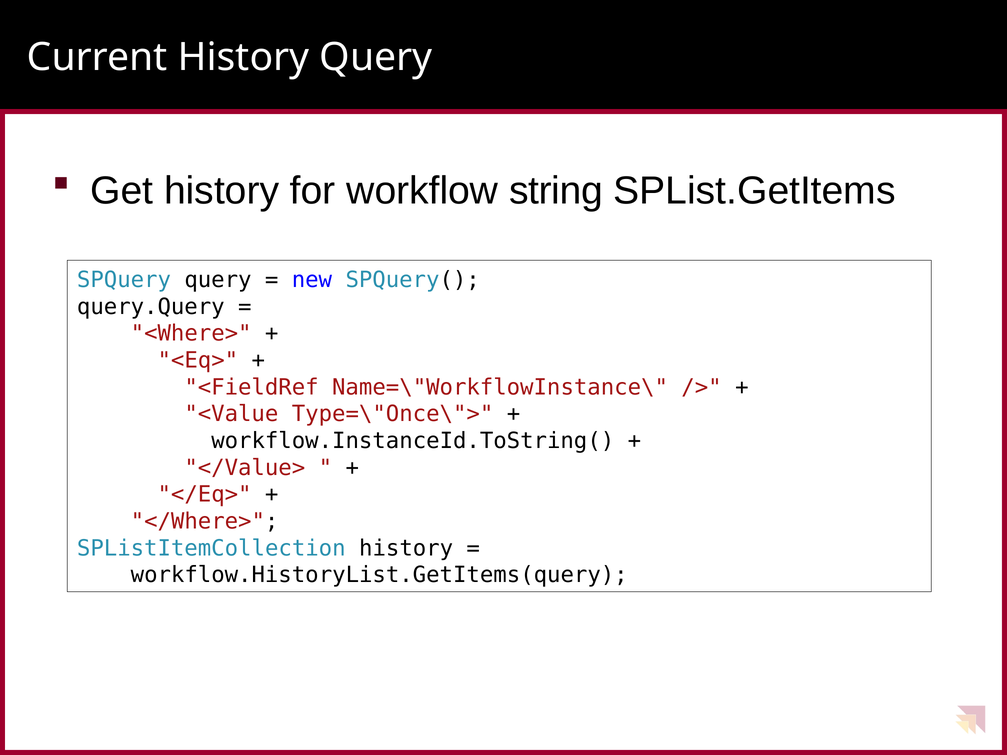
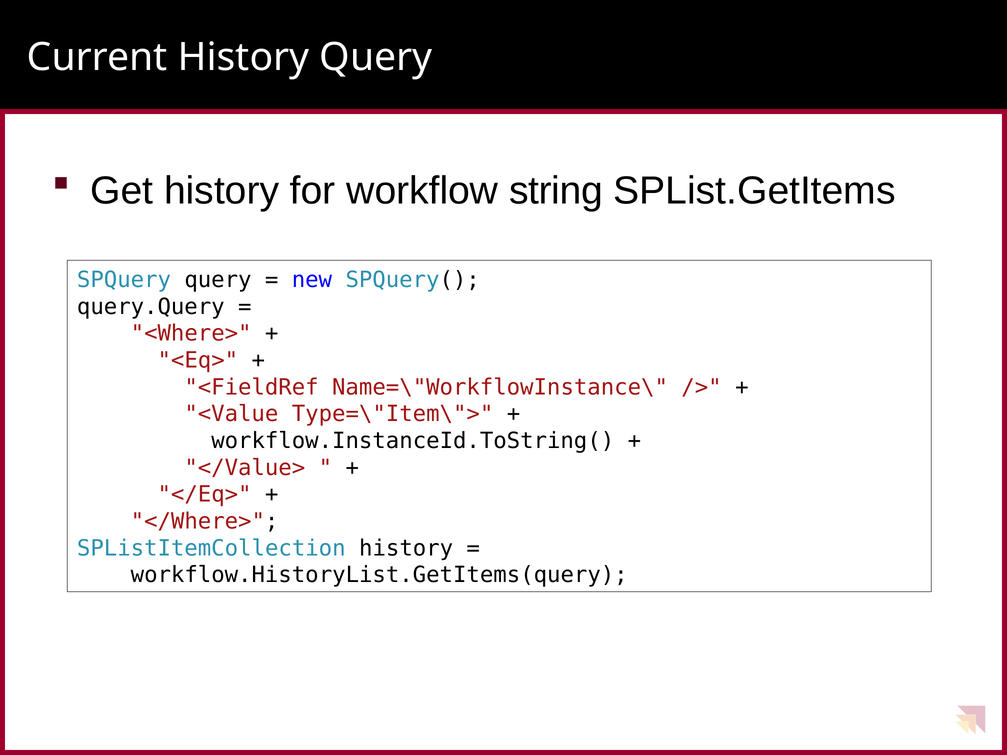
Type=\"Once\">: Type=\"Once\"> -> Type=\"Item\">
